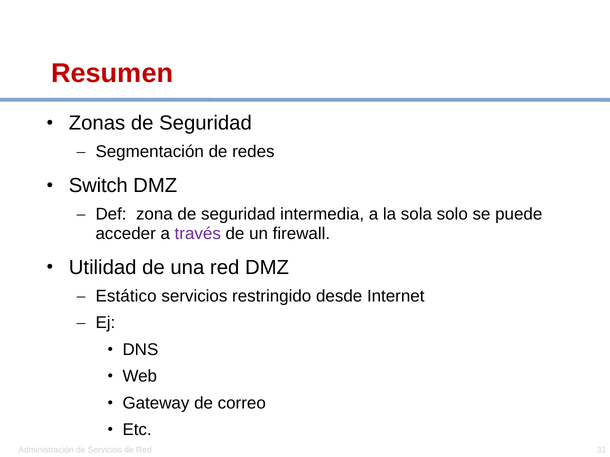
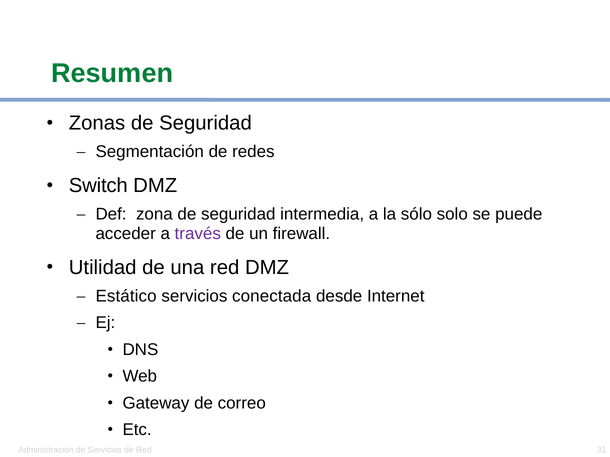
Resumen colour: red -> green
sola: sola -> sólo
restringido: restringido -> conectada
